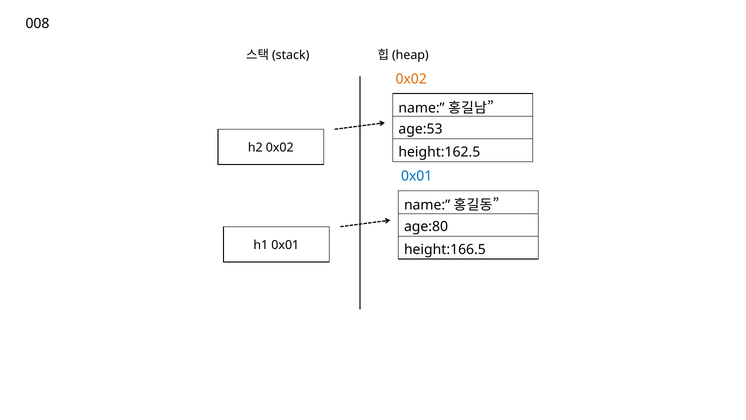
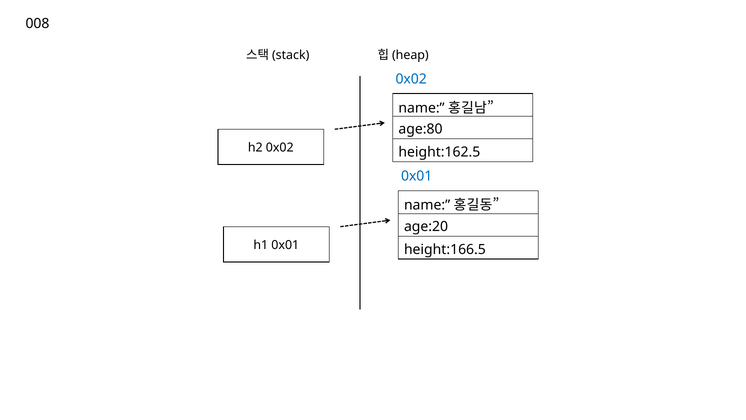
0x02 at (411, 79) colour: orange -> blue
age:53: age:53 -> age:80
age:80: age:80 -> age:20
